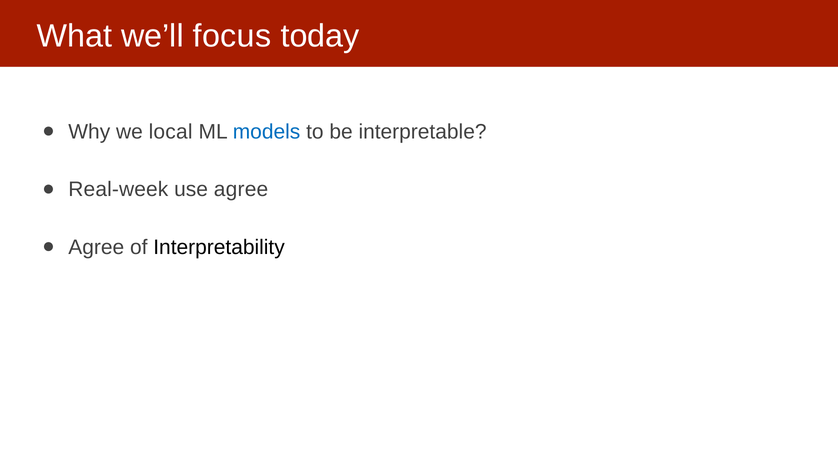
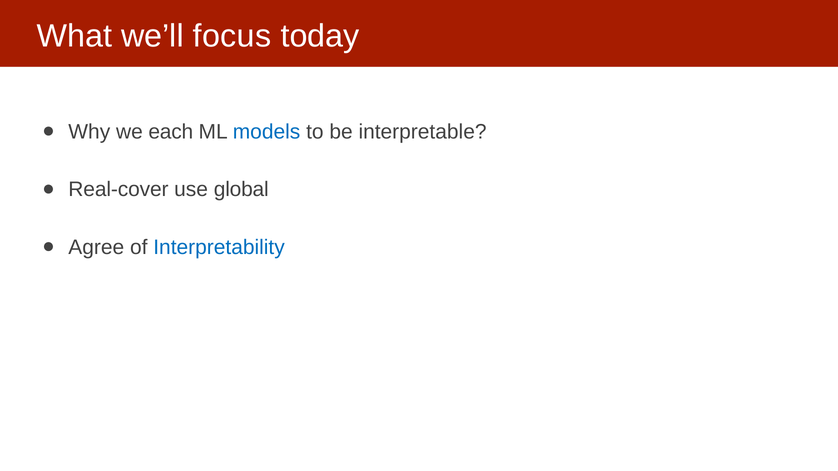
local: local -> each
Real-week: Real-week -> Real-cover
use agree: agree -> global
Interpretability colour: black -> blue
